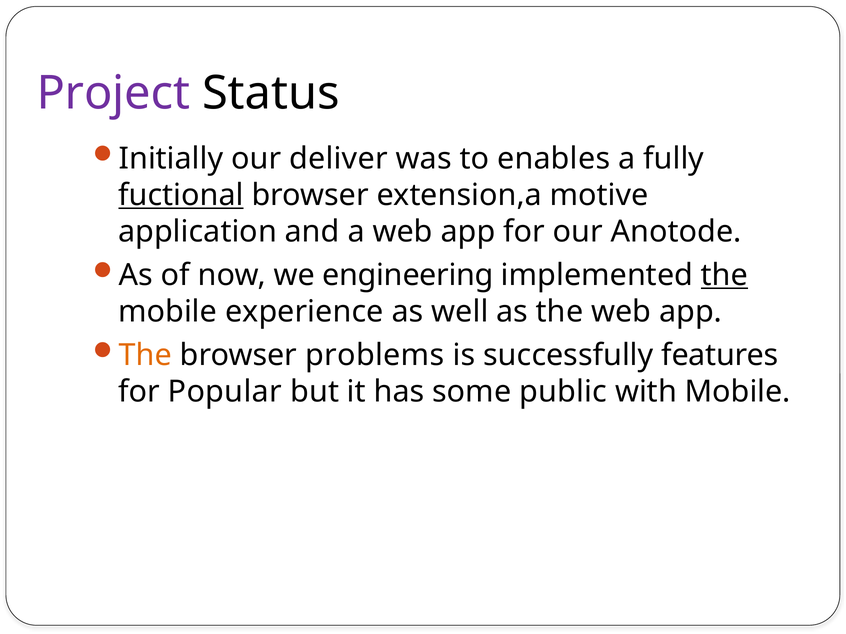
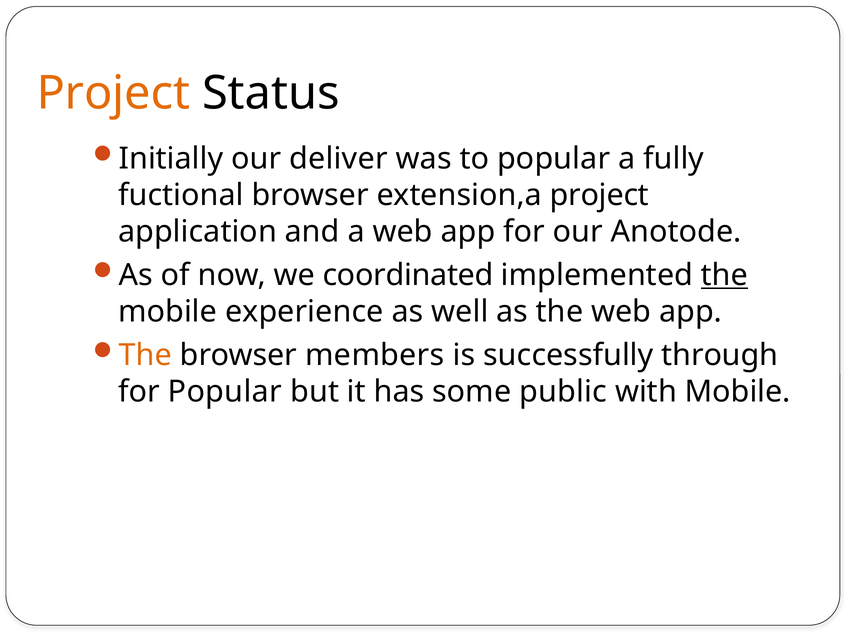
Project at (113, 94) colour: purple -> orange
to enables: enables -> popular
fuctional underline: present -> none
extension,a motive: motive -> project
engineering: engineering -> coordinated
problems: problems -> members
features: features -> through
